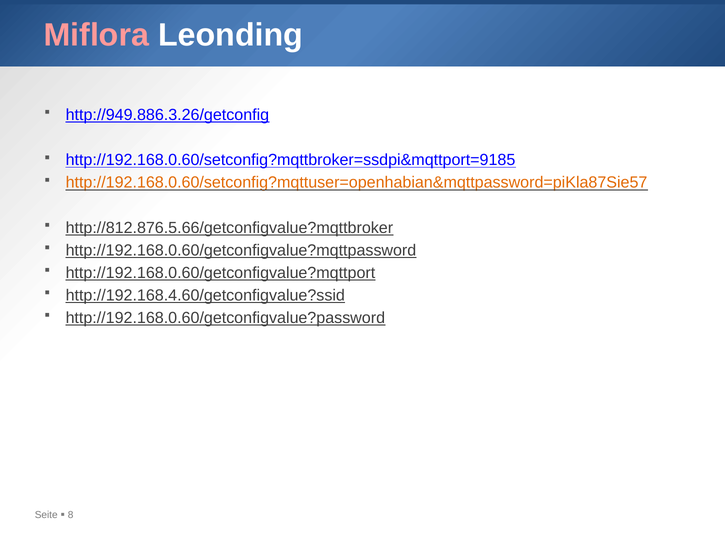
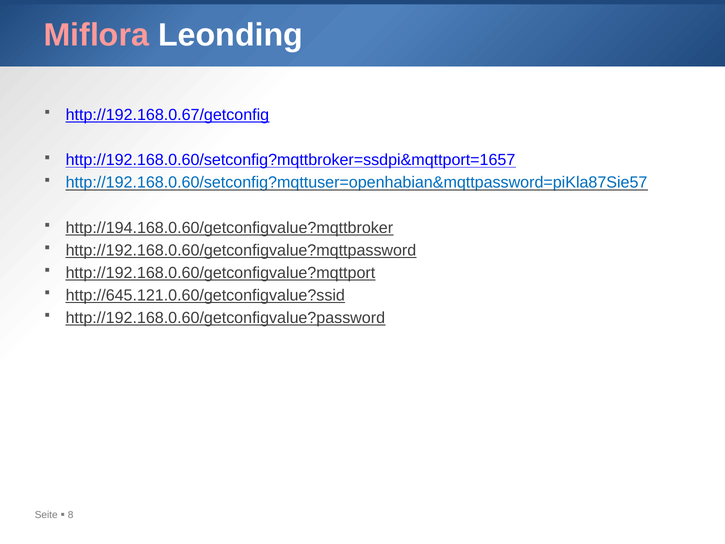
http://949.886.3.26/getconfig: http://949.886.3.26/getconfig -> http://192.168.0.67/getconfig
http://192.168.0.60/setconfig?mqttbroker=ssdpi&mqttport=9185: http://192.168.0.60/setconfig?mqttbroker=ssdpi&mqttport=9185 -> http://192.168.0.60/setconfig?mqttbroker=ssdpi&mqttport=1657
http://192.168.0.60/setconfig?mqttuser=openhabian&mqttpassword=piKla87Sie57 colour: orange -> blue
http://812.876.5.66/getconfigvalue?mqttbroker: http://812.876.5.66/getconfigvalue?mqttbroker -> http://194.168.0.60/getconfigvalue?mqttbroker
http://192.168.4.60/getconfigvalue?ssid: http://192.168.4.60/getconfigvalue?ssid -> http://645.121.0.60/getconfigvalue?ssid
